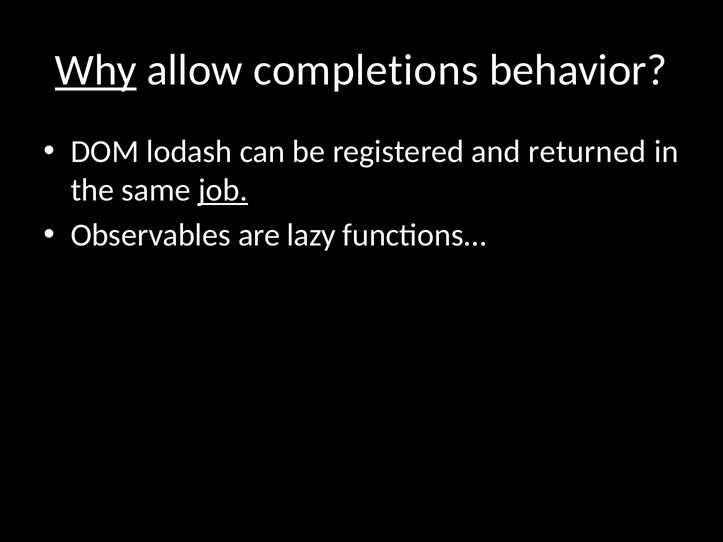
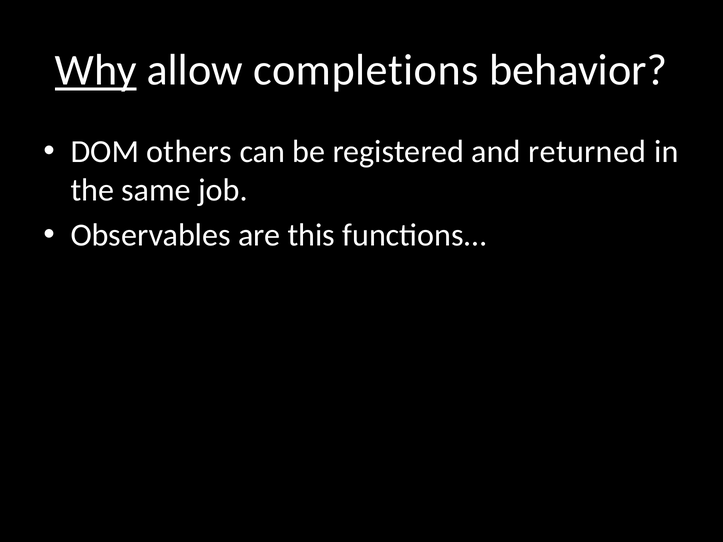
lodash: lodash -> others
job underline: present -> none
lazy: lazy -> this
